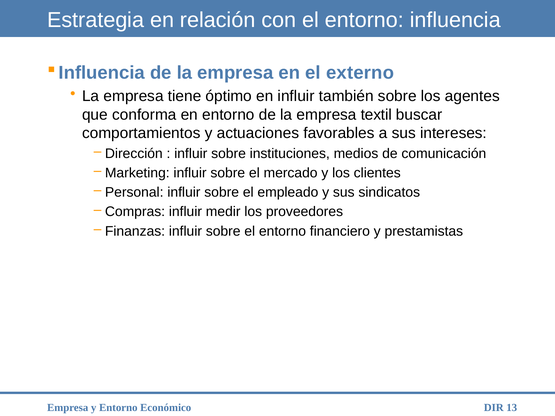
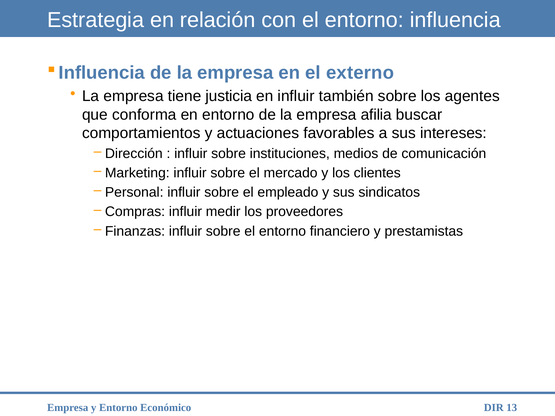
óptimo: óptimo -> justicia
textil: textil -> afilia
